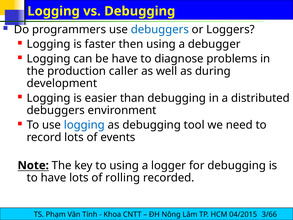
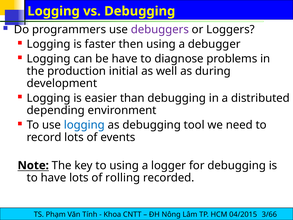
debuggers at (160, 30) colour: blue -> purple
caller: caller -> initial
debuggers at (56, 110): debuggers -> depending
